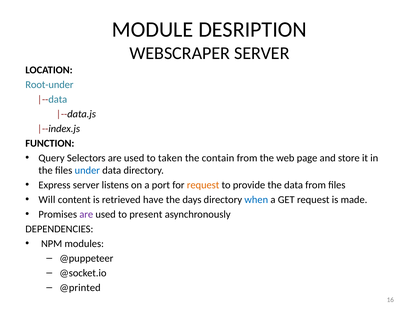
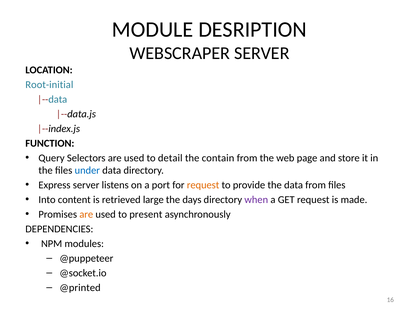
Root-under: Root-under -> Root-initial
taken: taken -> detail
Will: Will -> Into
have: have -> large
when colour: blue -> purple
are at (86, 215) colour: purple -> orange
